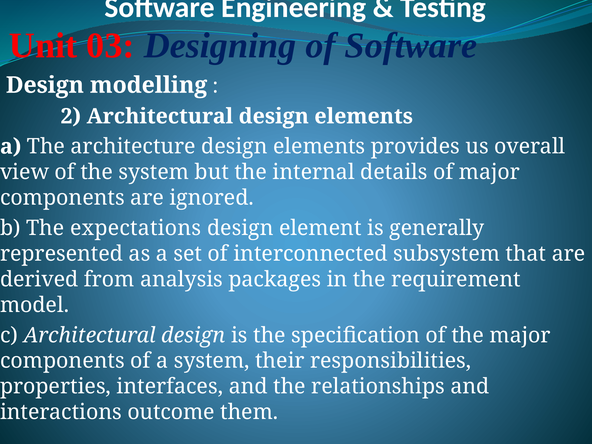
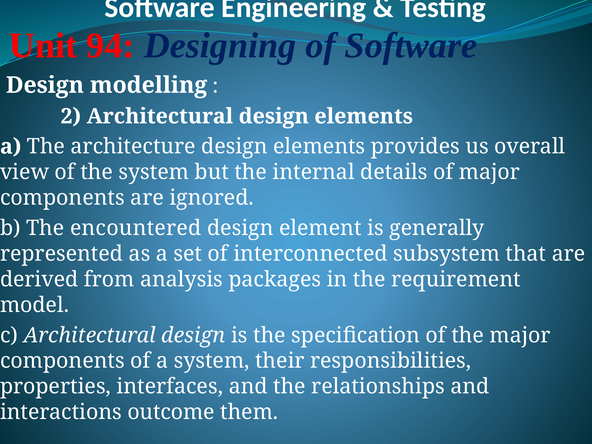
03: 03 -> 94
expectations: expectations -> encountered
